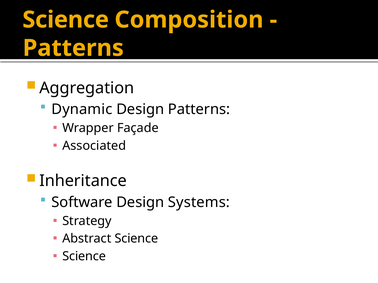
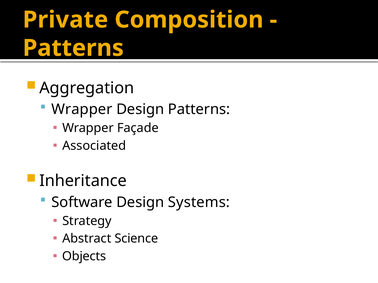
Science at (66, 20): Science -> Private
Dynamic at (82, 110): Dynamic -> Wrapper
Science at (84, 257): Science -> Objects
